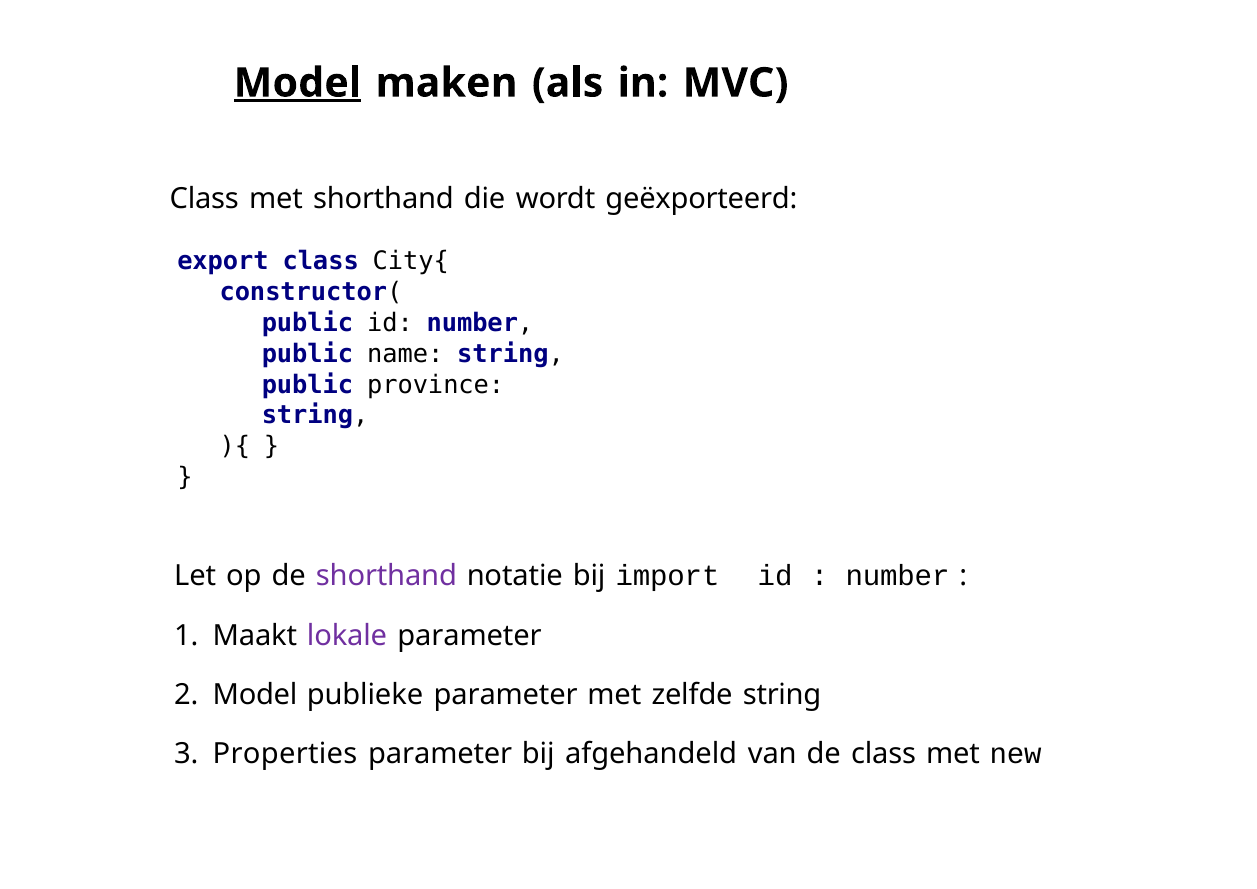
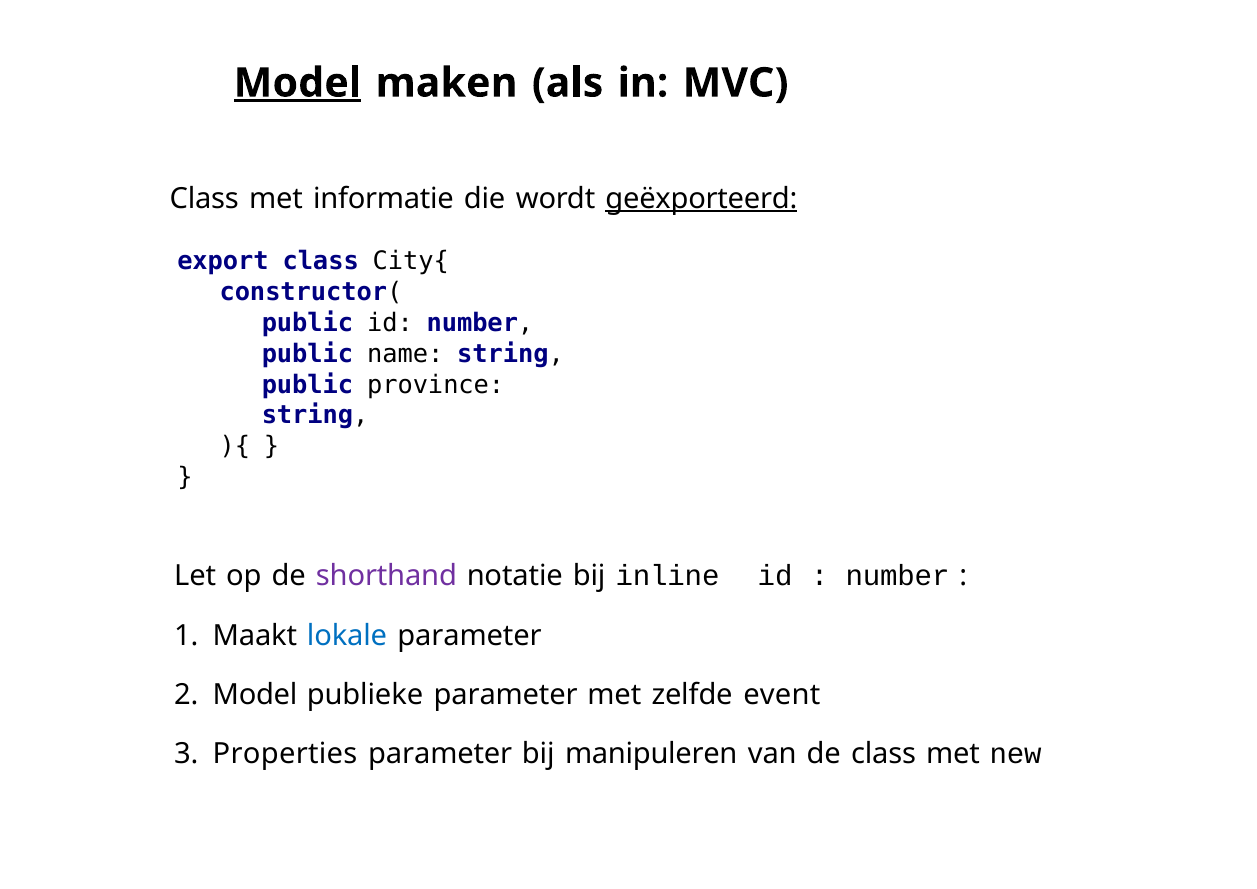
met shorthand: shorthand -> informatie
geëxporteerd underline: none -> present
import: import -> inline
lokale colour: purple -> blue
zelfde string: string -> event
afgehandeld: afgehandeld -> manipuleren
